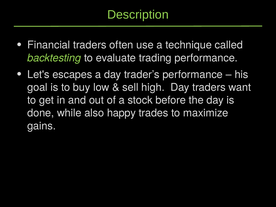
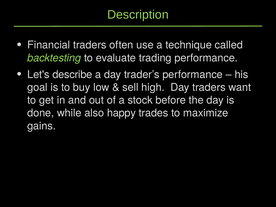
escapes: escapes -> describe
